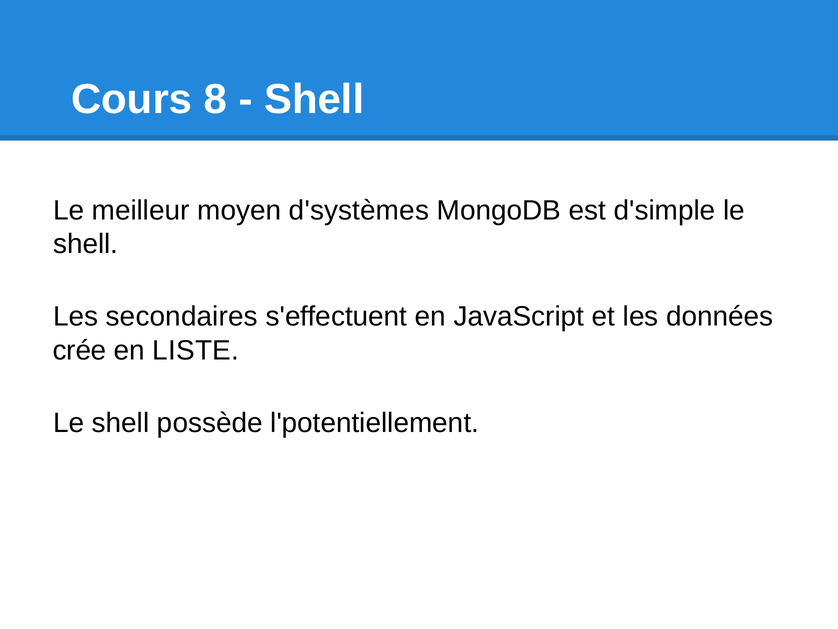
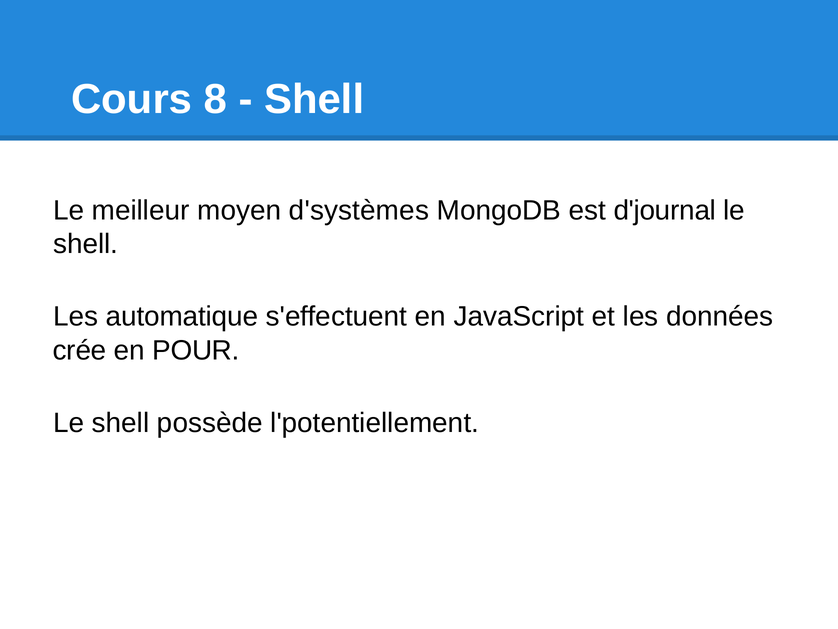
d'simple: d'simple -> d'journal
secondaires: secondaires -> automatique
LISTE: LISTE -> POUR
